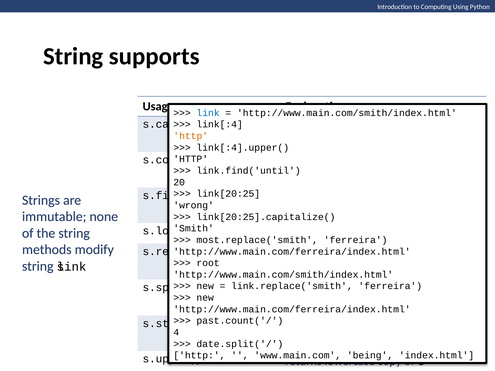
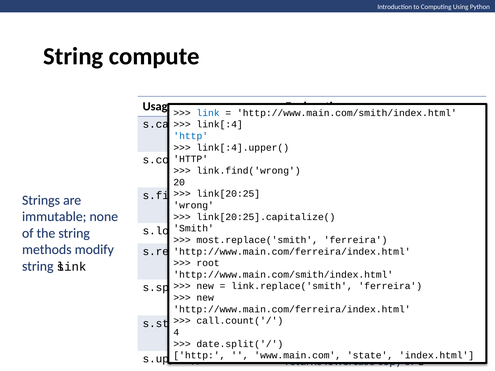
supports: supports -> compute
http at (191, 136) colour: orange -> blue
link.find('until: link.find('until -> link.find('wrong
past.count('/: past.count('/ -> call.count('/
being: being -> state
